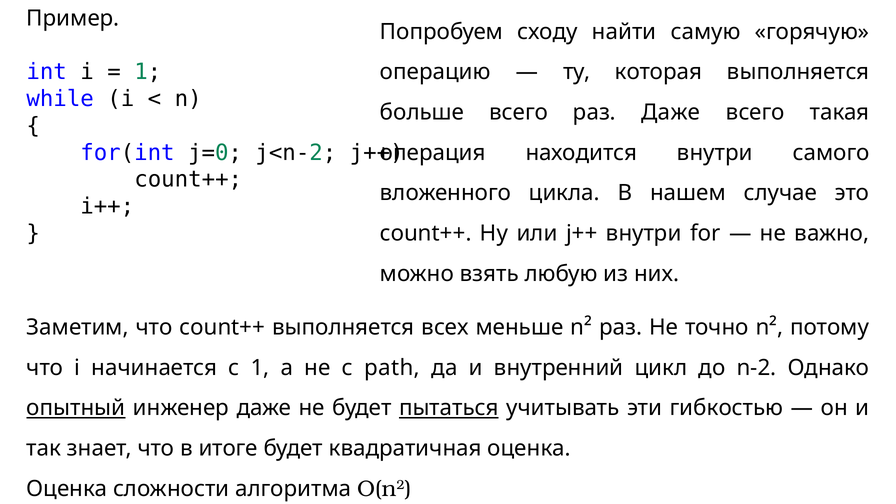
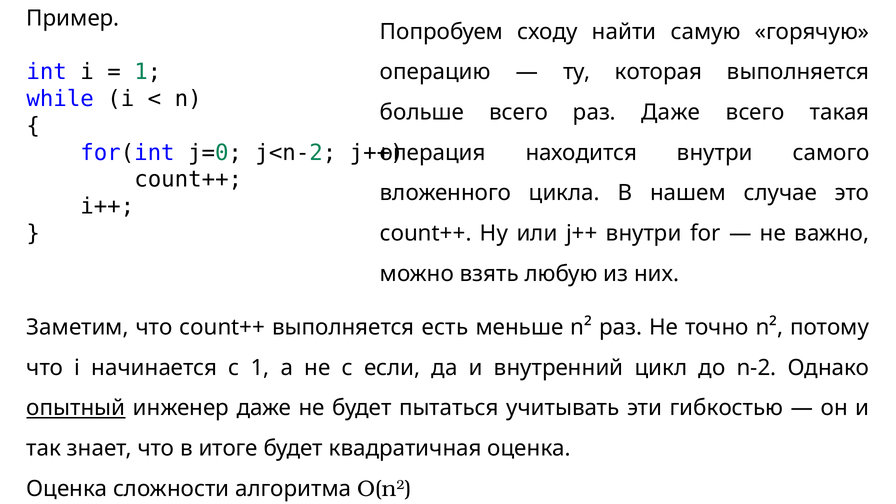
всех: всех -> есть
path: path -> если
пытаться underline: present -> none
